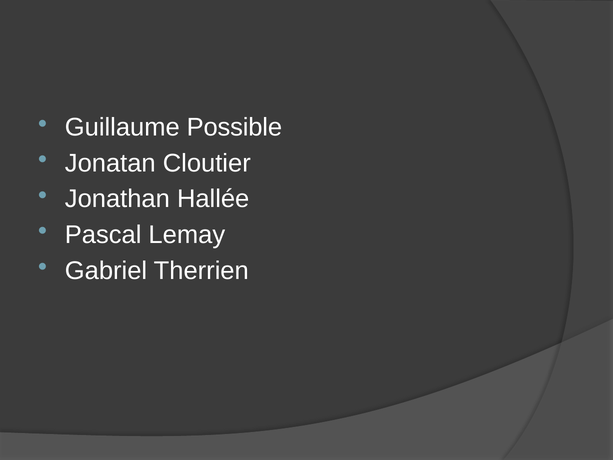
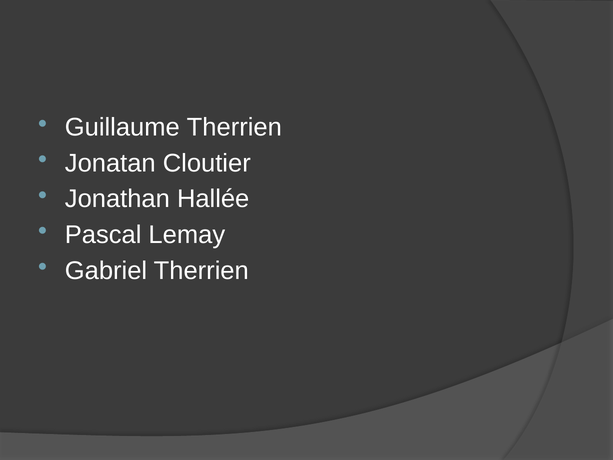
Guillaume Possible: Possible -> Therrien
